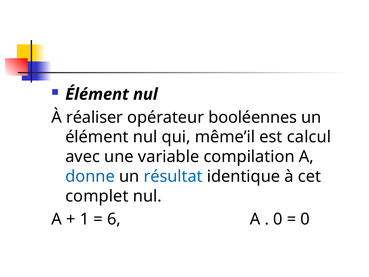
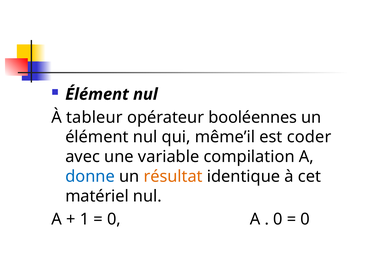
réaliser: réaliser -> tableur
calcul: calcul -> coder
résultat colour: blue -> orange
complet: complet -> matériel
6 at (114, 219): 6 -> 0
